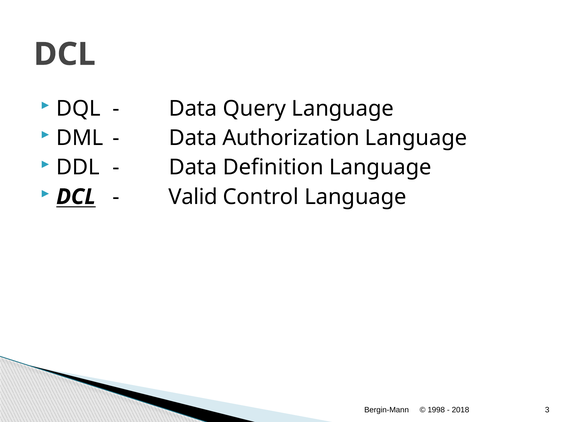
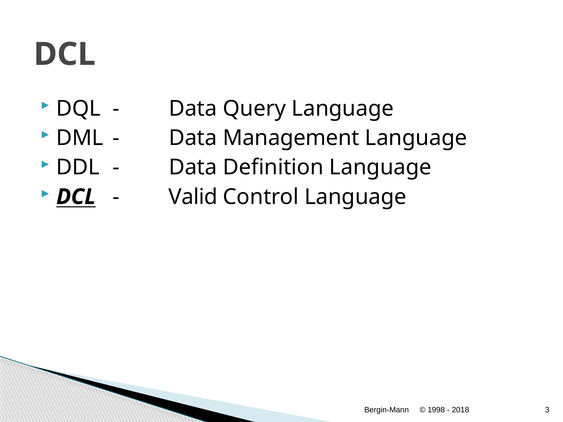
Authorization: Authorization -> Management
